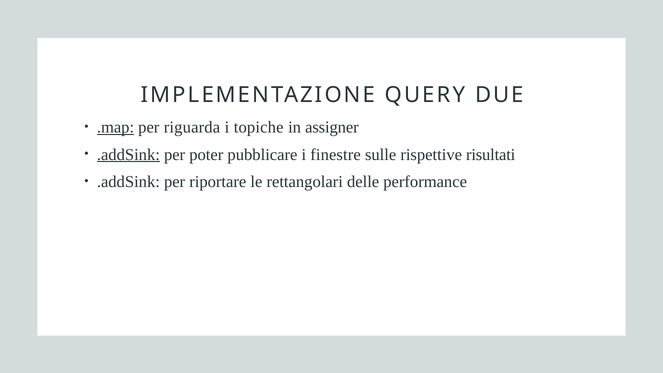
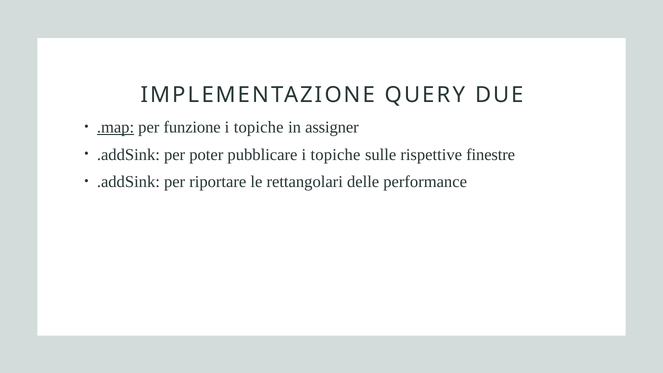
riguarda: riguarda -> funzione
.addSink at (128, 155) underline: present -> none
pubblicare i finestre: finestre -> topiche
risultati: risultati -> finestre
